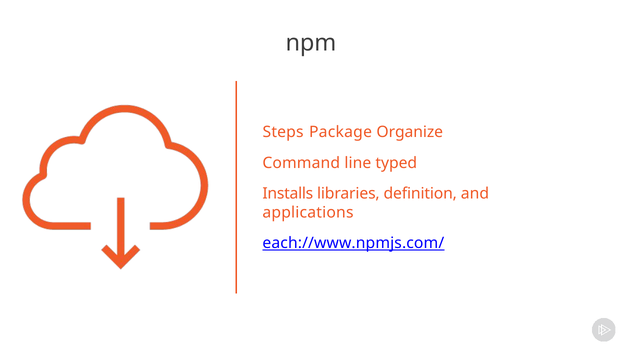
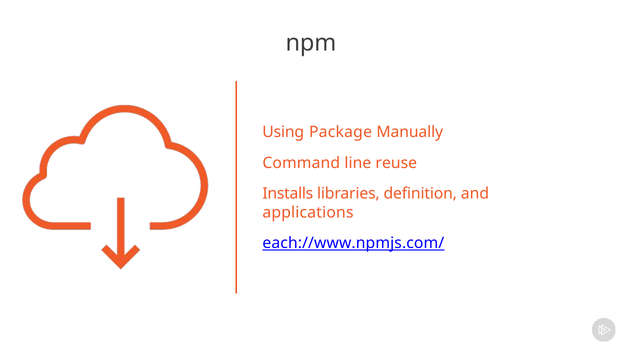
Steps: Steps -> Using
Organize: Organize -> Manually
typed: typed -> reuse
